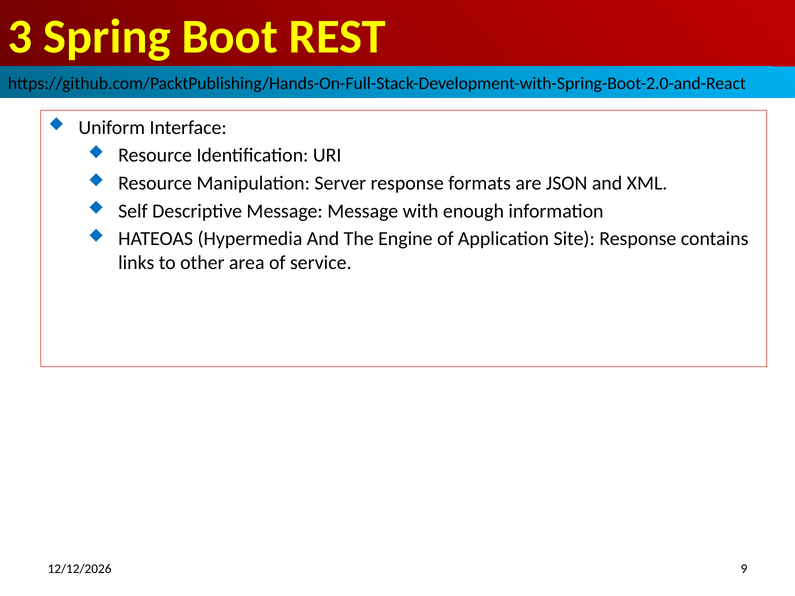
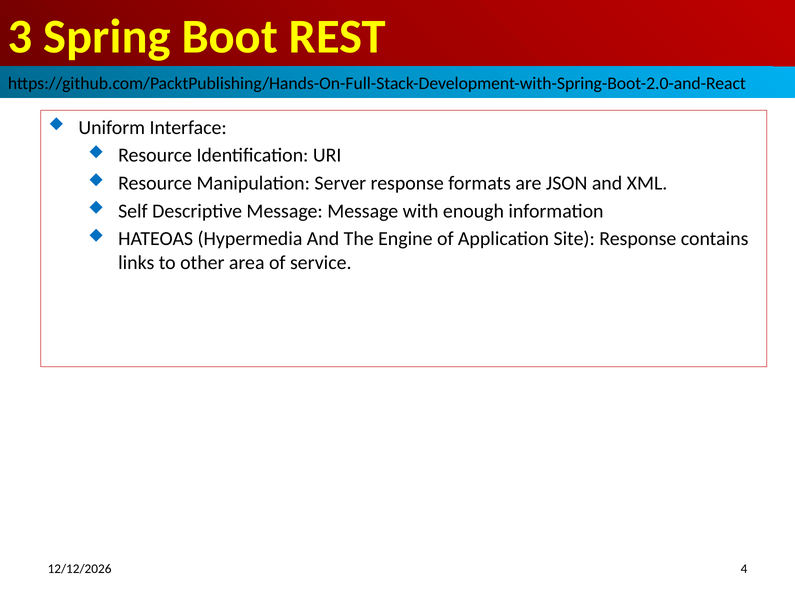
9: 9 -> 4
